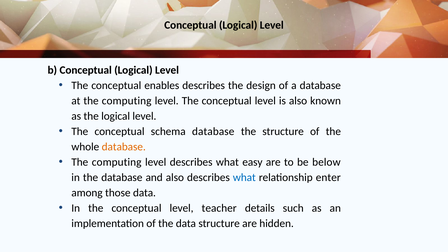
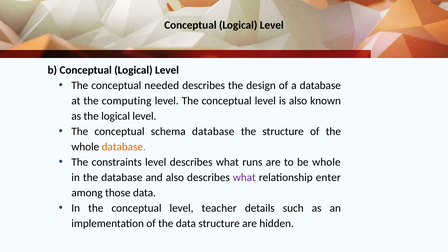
enables: enables -> needed
computing at (117, 162): computing -> constraints
easy: easy -> runs
be below: below -> whole
what at (244, 177) colour: blue -> purple
